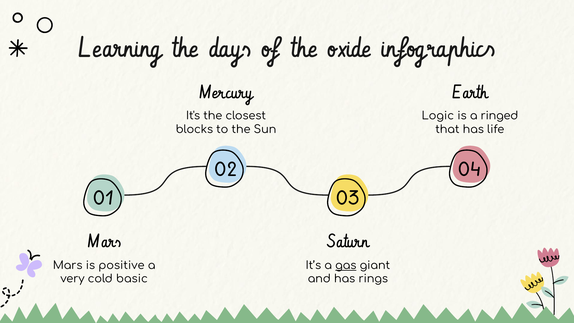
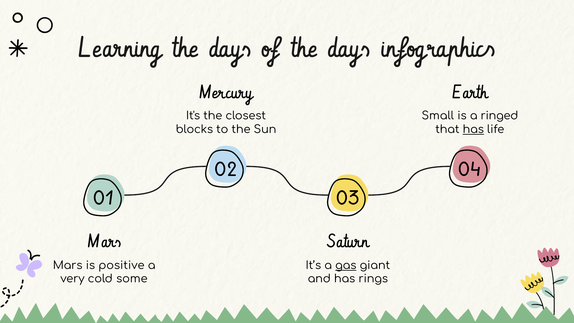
of the oxide: oxide -> days
Logic: Logic -> Small
has at (473, 129) underline: none -> present
basic: basic -> some
